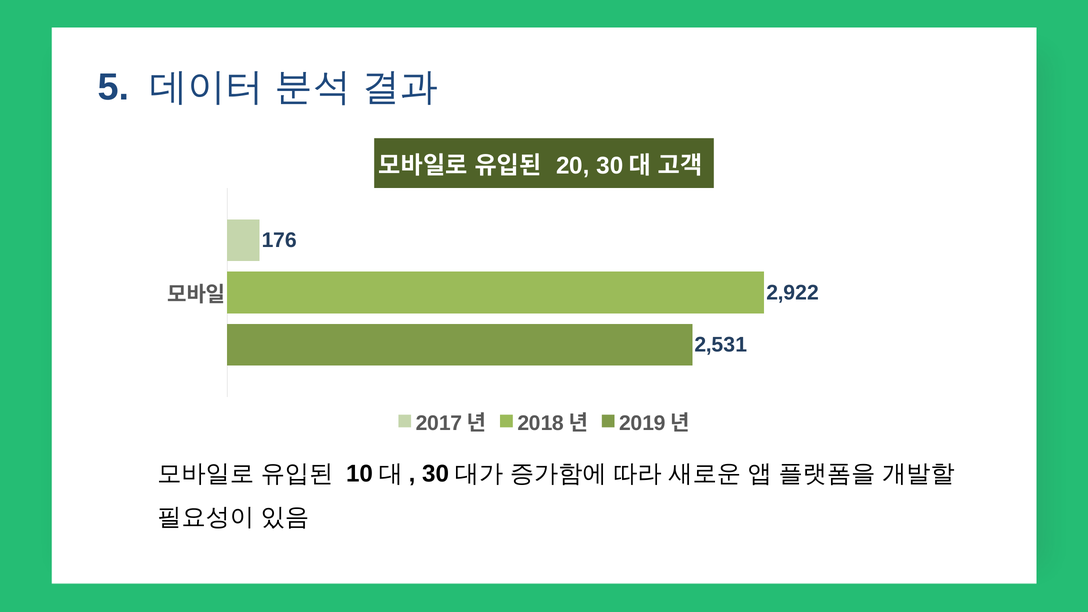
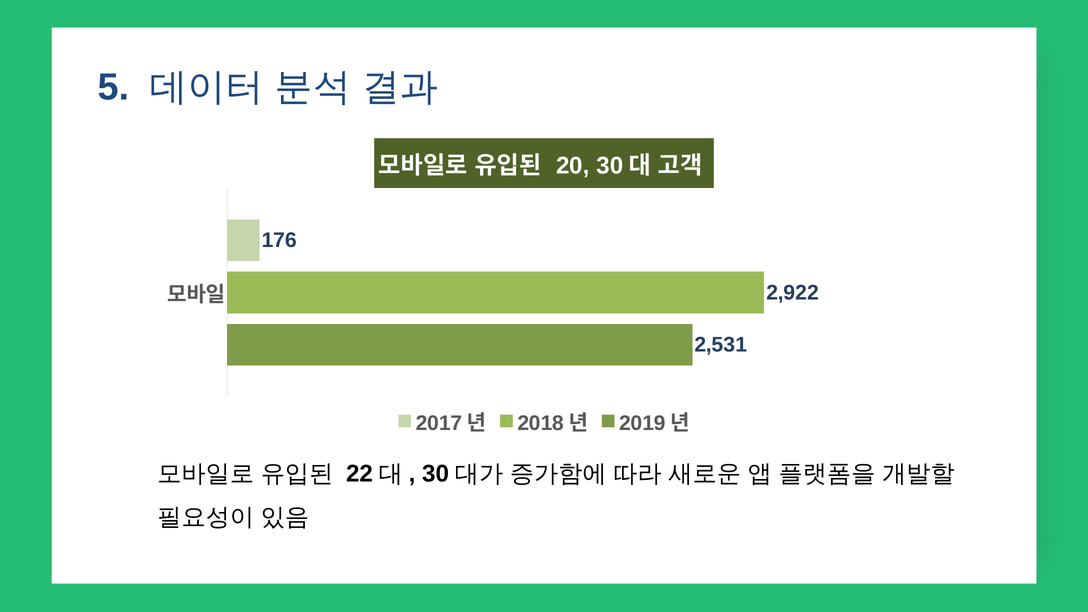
10: 10 -> 22
